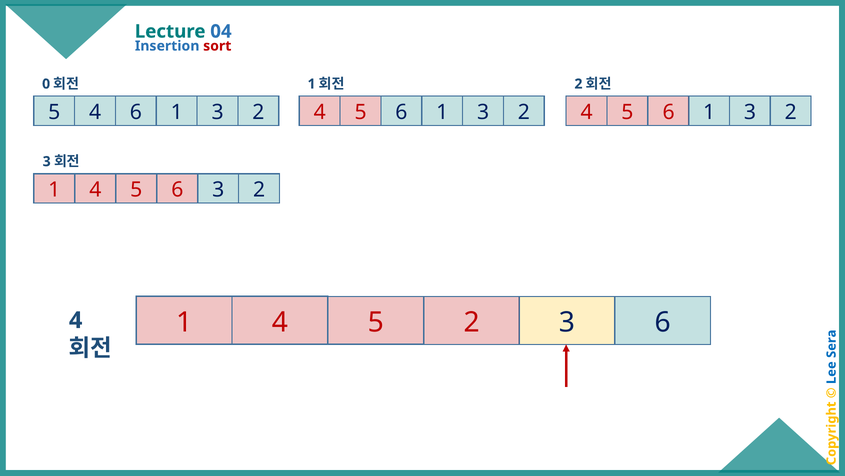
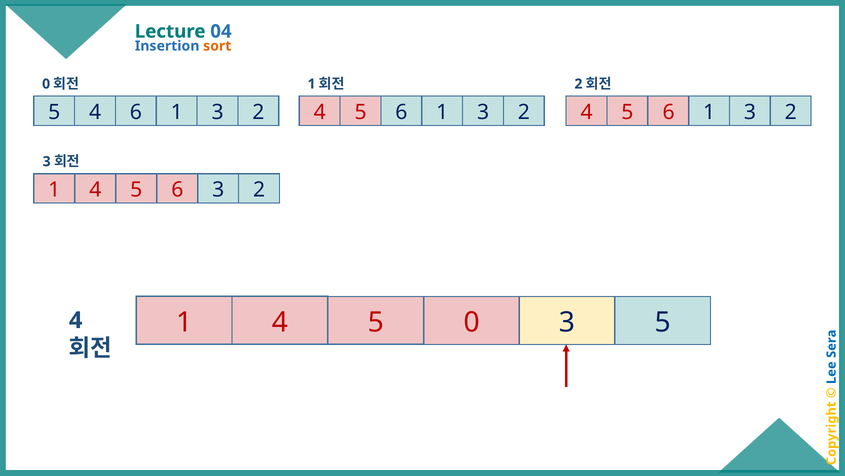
sort colour: red -> orange
3 6: 6 -> 5
5 2: 2 -> 0
